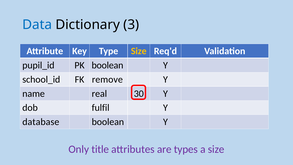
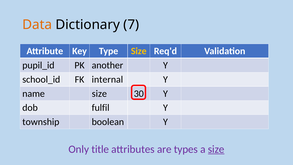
Data colour: blue -> orange
3: 3 -> 7
PK boolean: boolean -> another
remove: remove -> internal
name real: real -> size
database: database -> township
size at (216, 149) underline: none -> present
